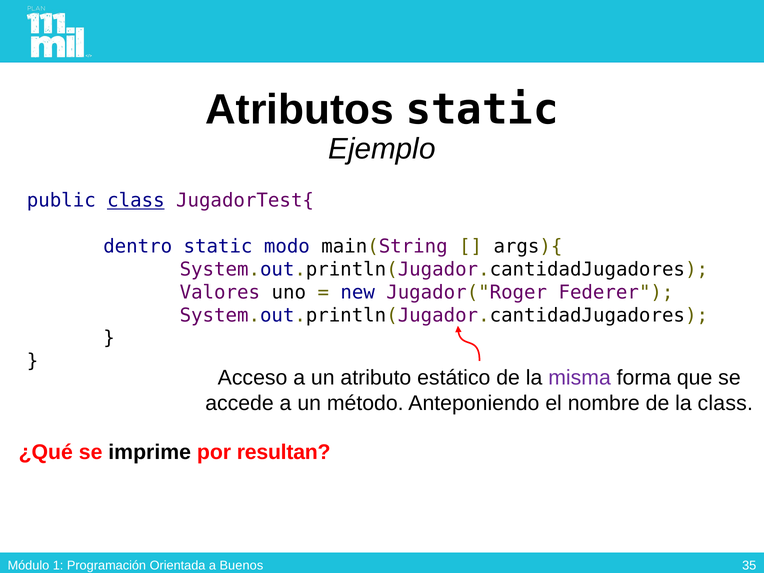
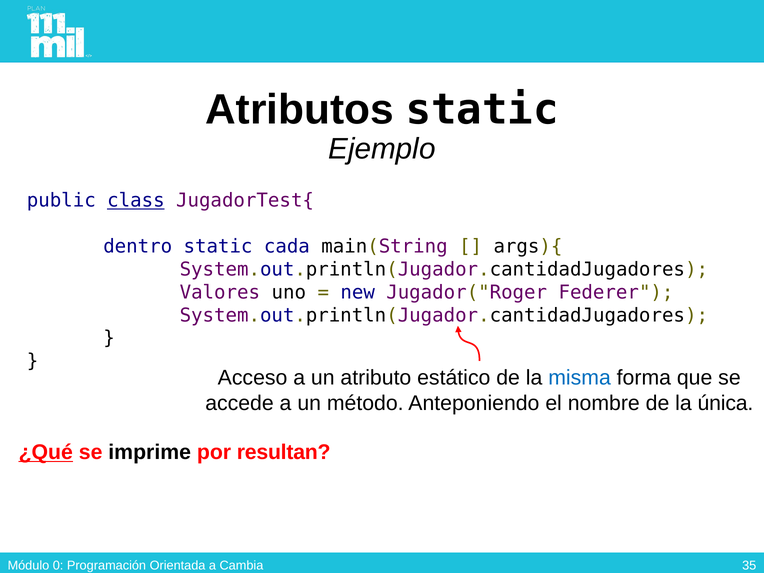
modo: modo -> cada
misma colour: purple -> blue
la class: class -> única
¿Qué underline: none -> present
1: 1 -> 0
Buenos: Buenos -> Cambia
